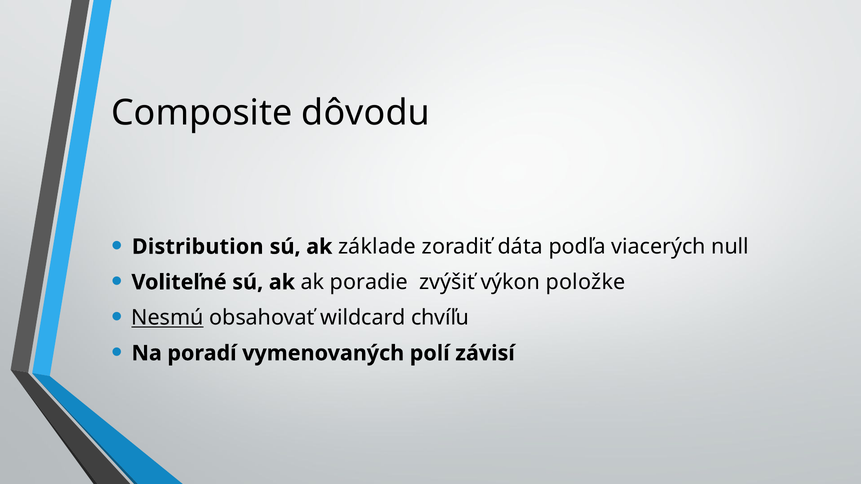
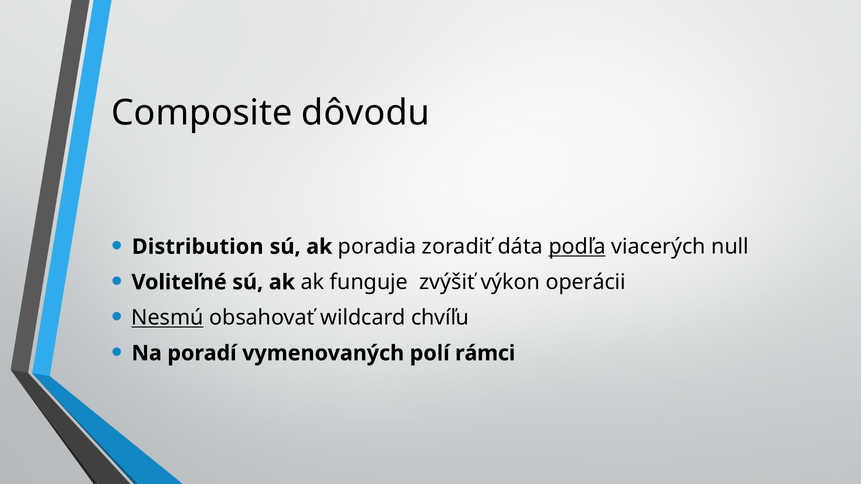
základe: základe -> poradia
podľa underline: none -> present
poradie: poradie -> funguje
položke: položke -> operácii
závisí: závisí -> rámci
